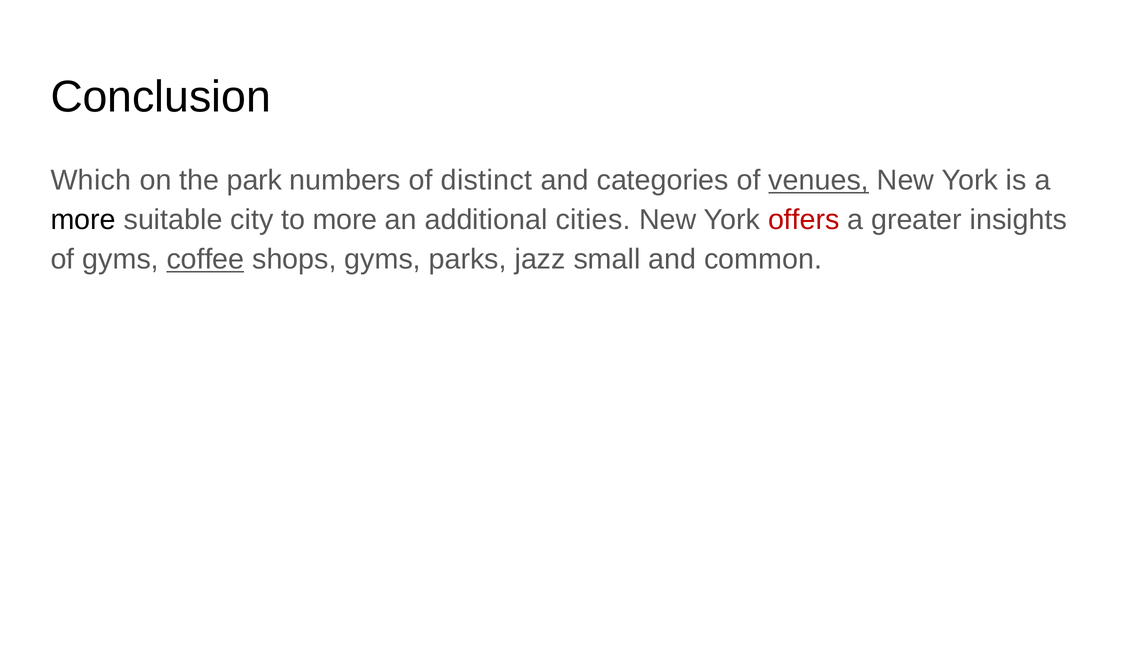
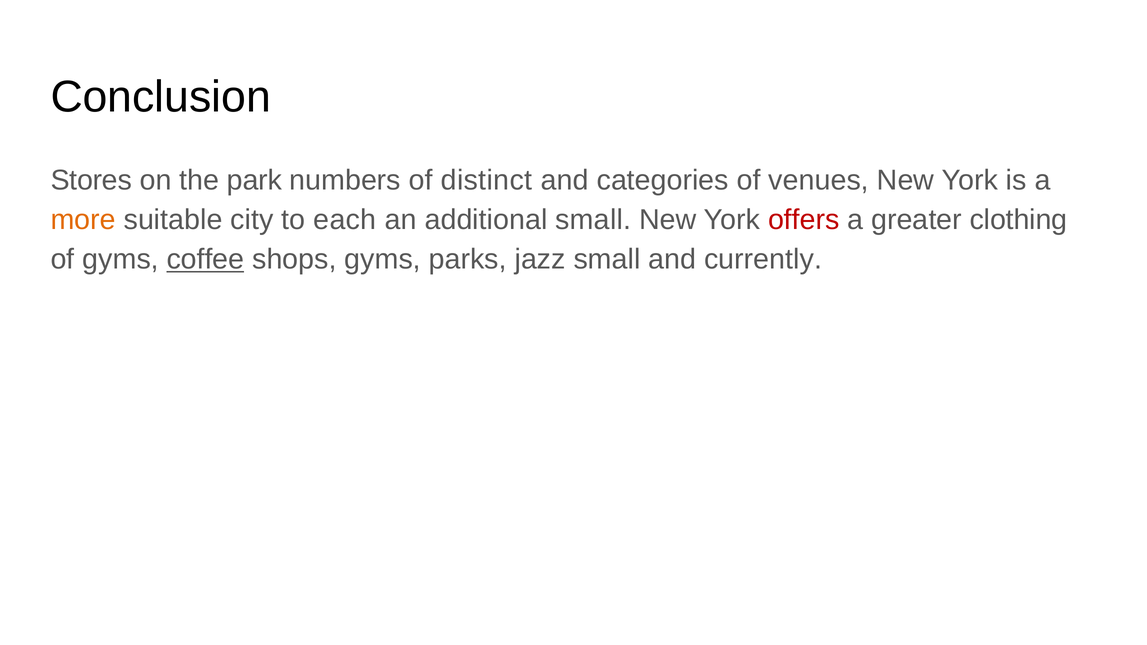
Which: Which -> Stores
venues underline: present -> none
more at (83, 220) colour: black -> orange
to more: more -> each
additional cities: cities -> small
insights: insights -> clothing
common: common -> currently
